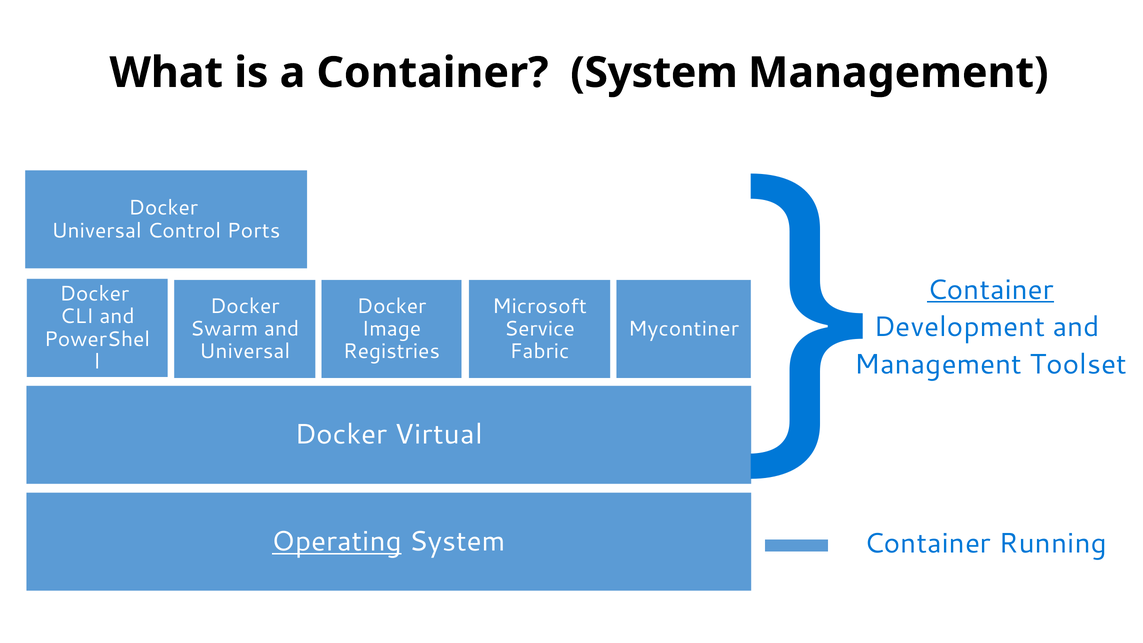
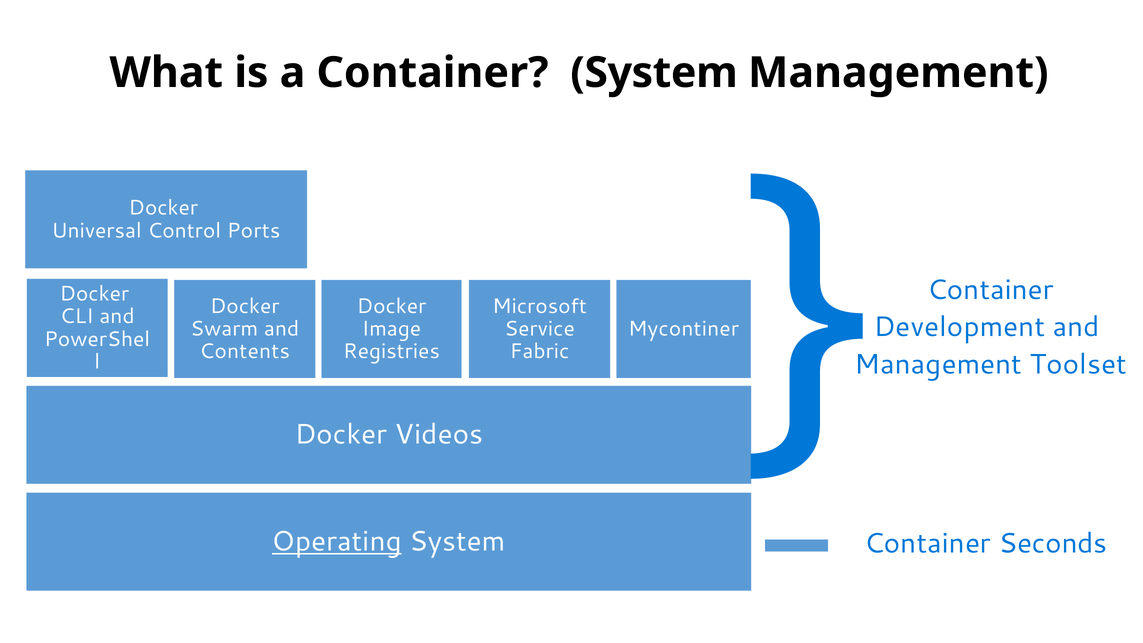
Container at (990, 290) underline: present -> none
Universal at (245, 351): Universal -> Contents
Virtual: Virtual -> Videos
Running: Running -> Seconds
